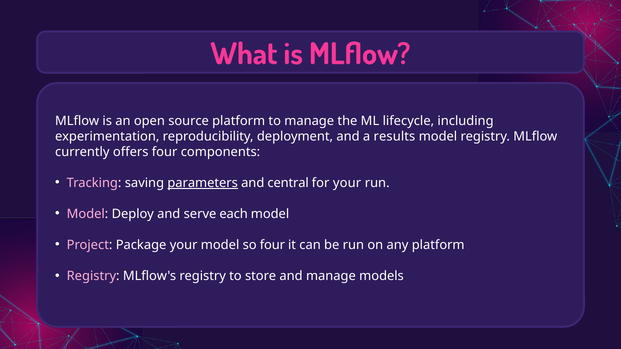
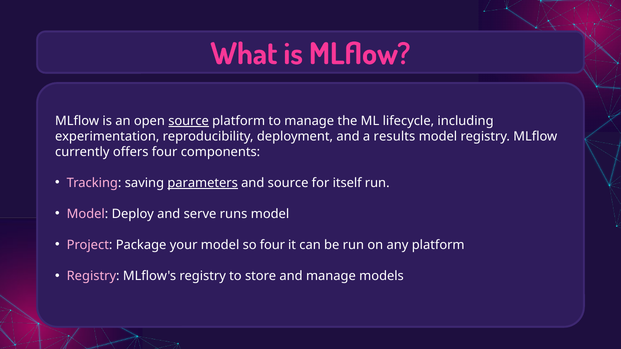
source at (189, 121) underline: none -> present
and central: central -> source
for your: your -> itself
each: each -> runs
